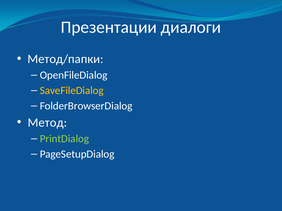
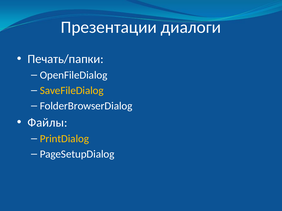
Метод/папки: Метод/папки -> Печать/папки
Метод: Метод -> Файлы
PrintDialog colour: light green -> yellow
